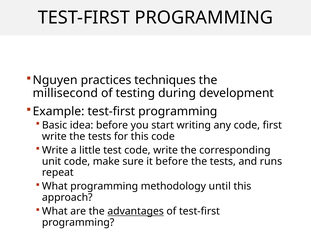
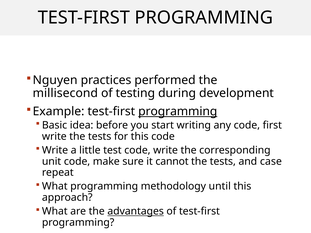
techniques: techniques -> performed
programming at (178, 111) underline: none -> present
it before: before -> cannot
runs: runs -> case
